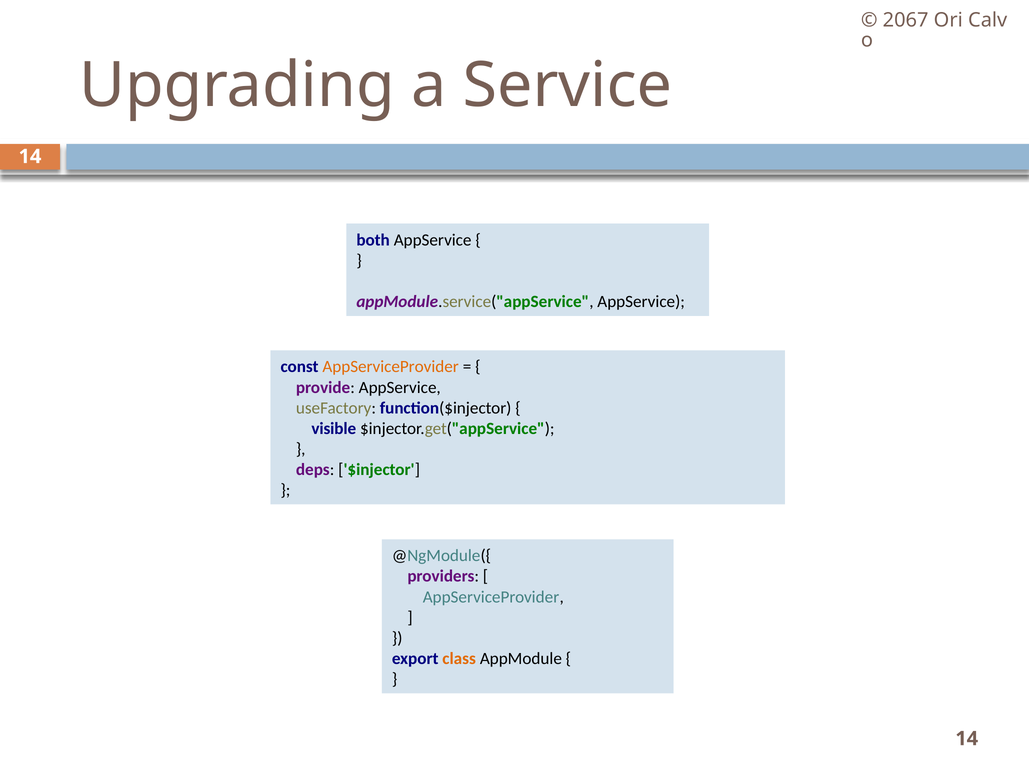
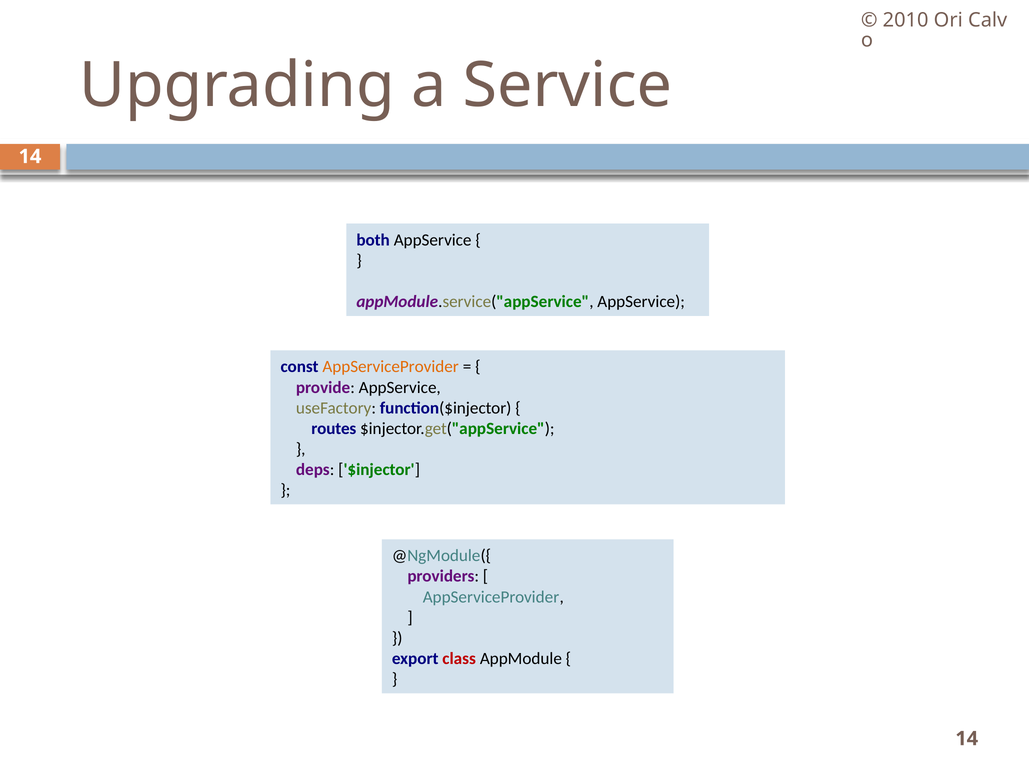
2067: 2067 -> 2010
visible: visible -> routes
class colour: orange -> red
